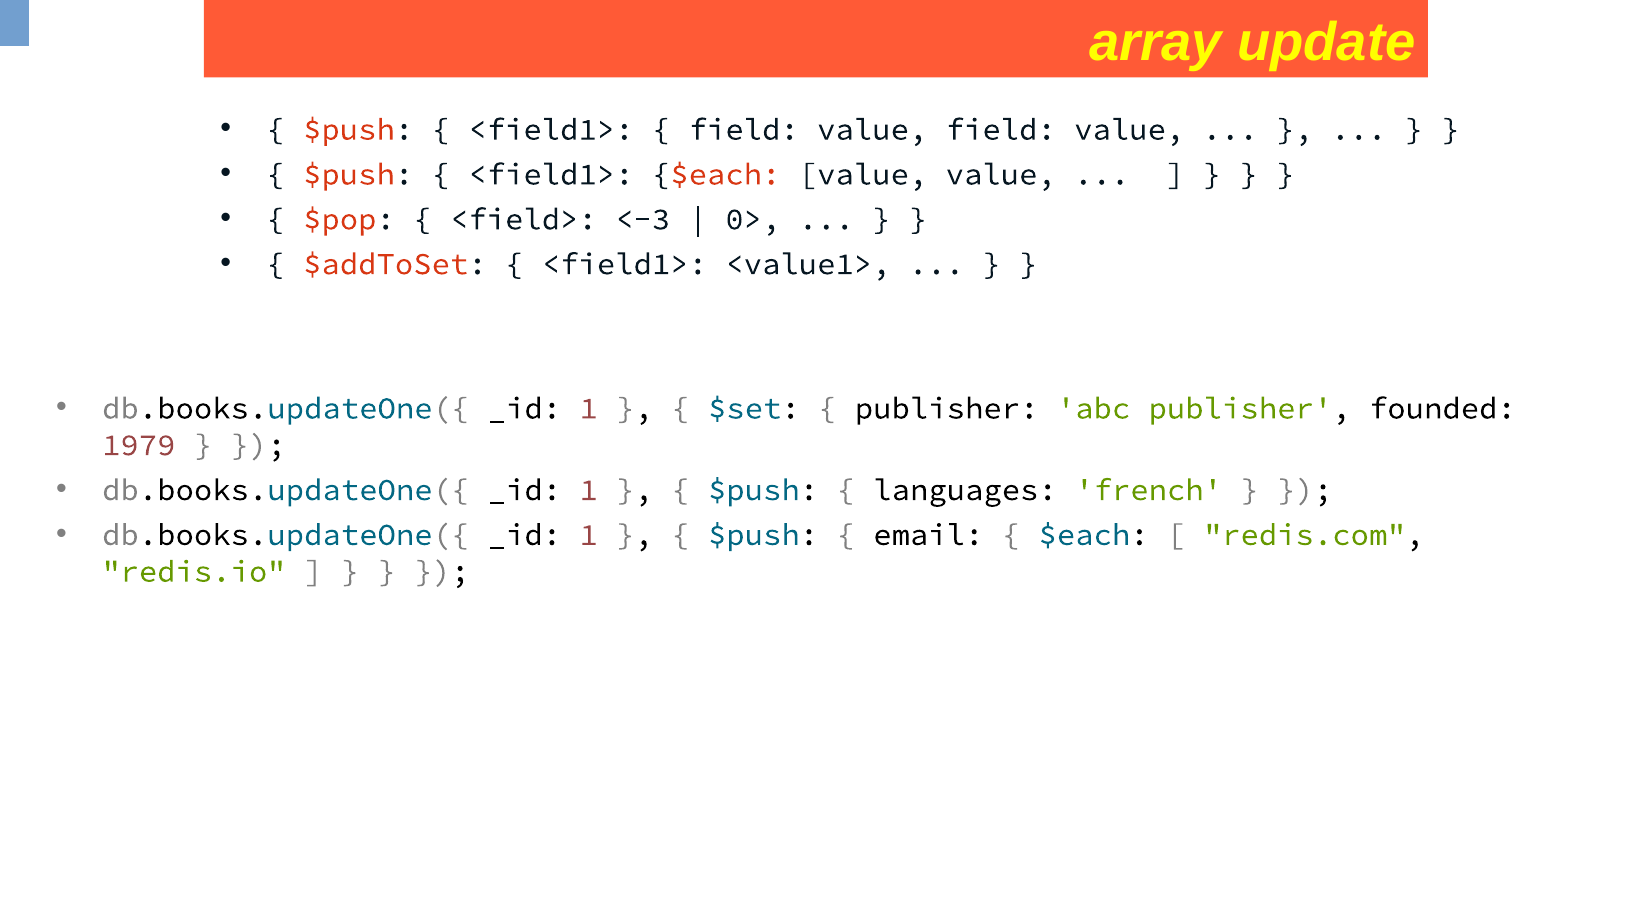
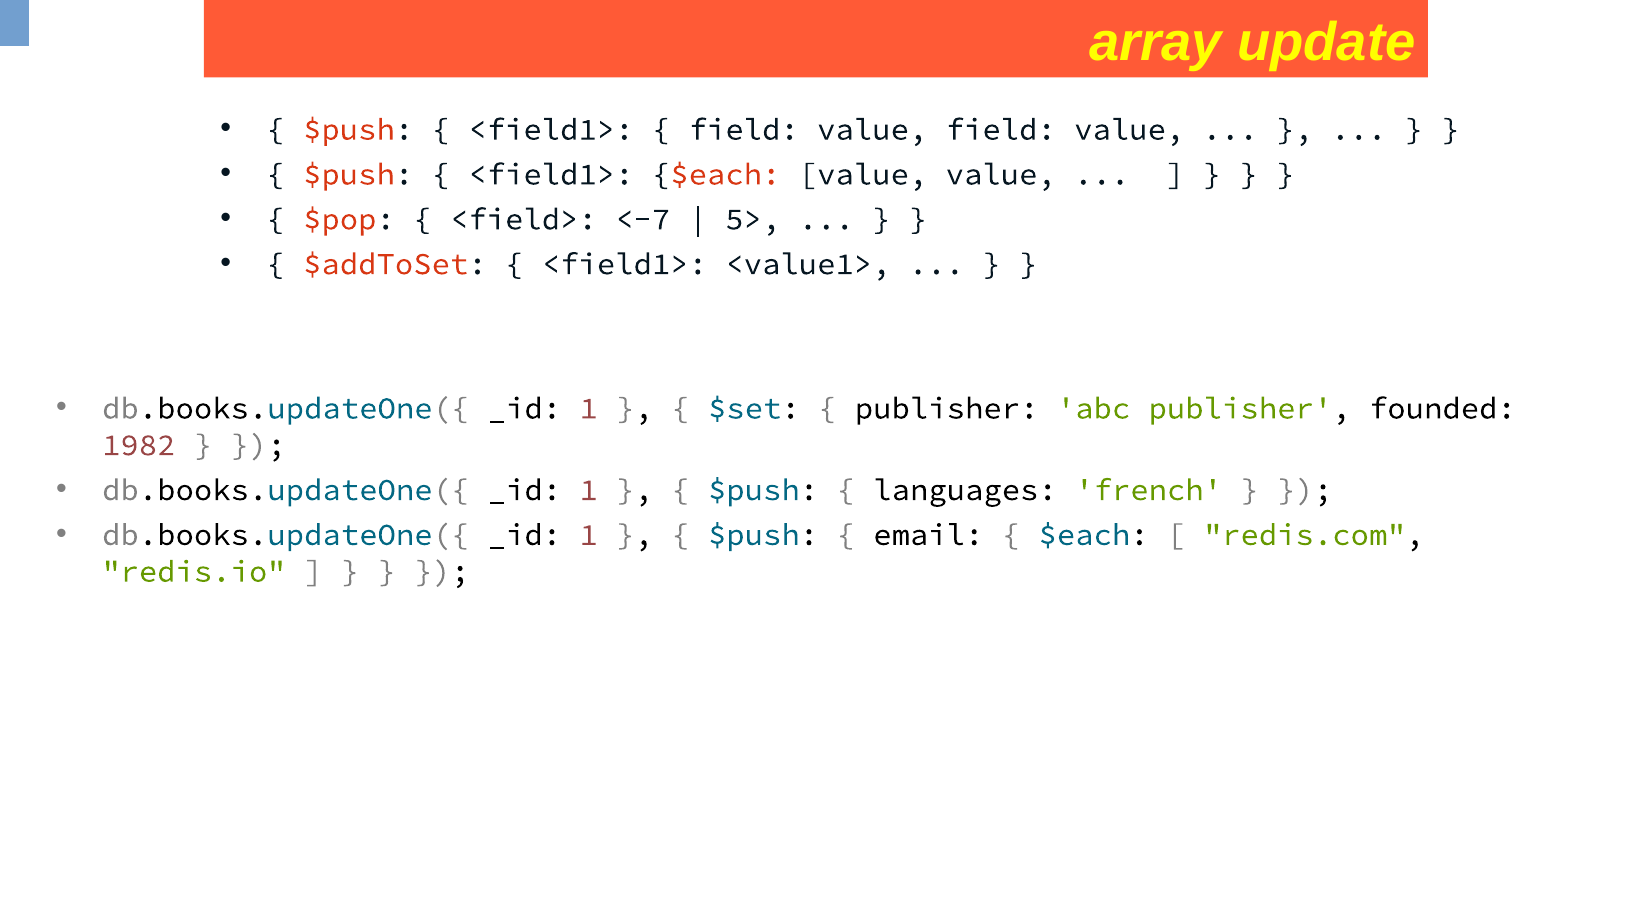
<-3: <-3 -> <-7
0>: 0> -> 5>
1979: 1979 -> 1982
